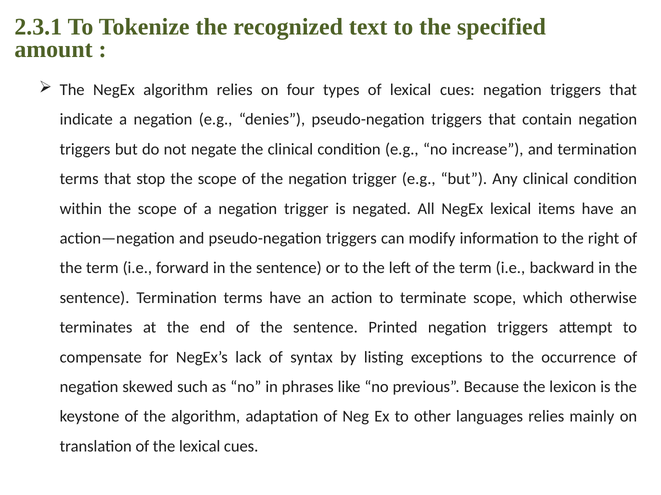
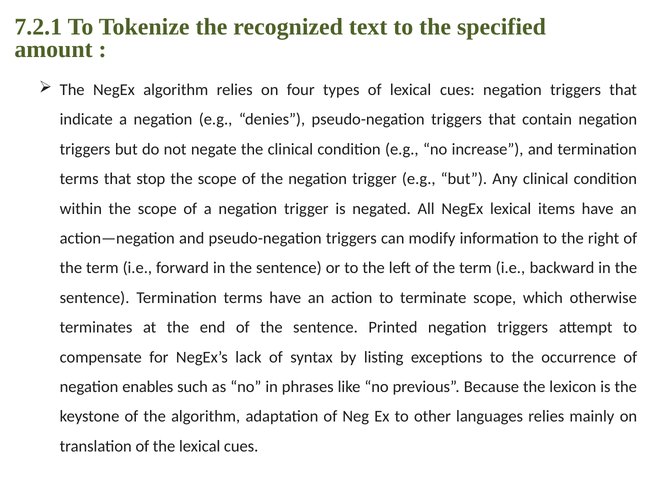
2.3.1: 2.3.1 -> 7.2.1
skewed: skewed -> enables
